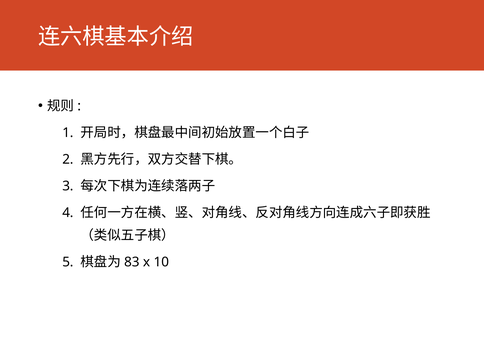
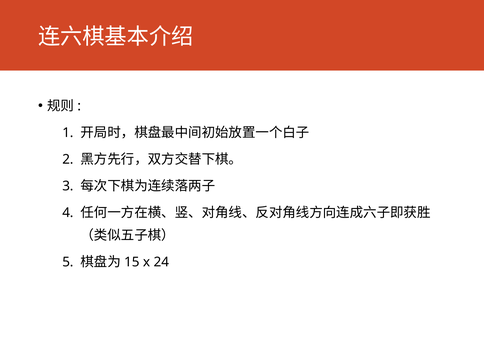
83: 83 -> 15
10: 10 -> 24
